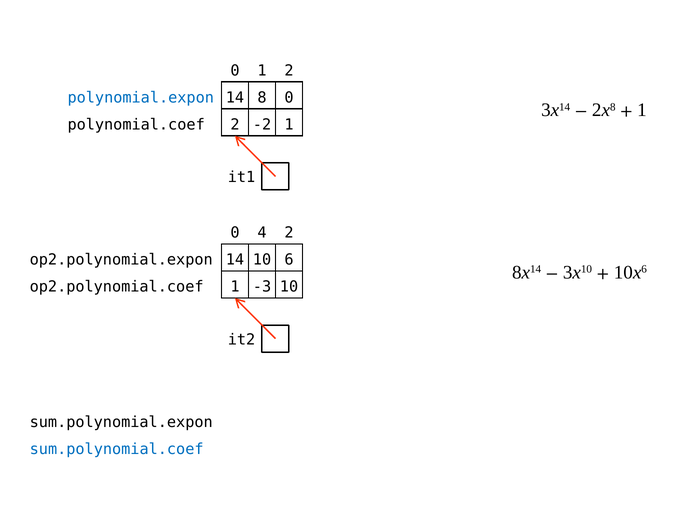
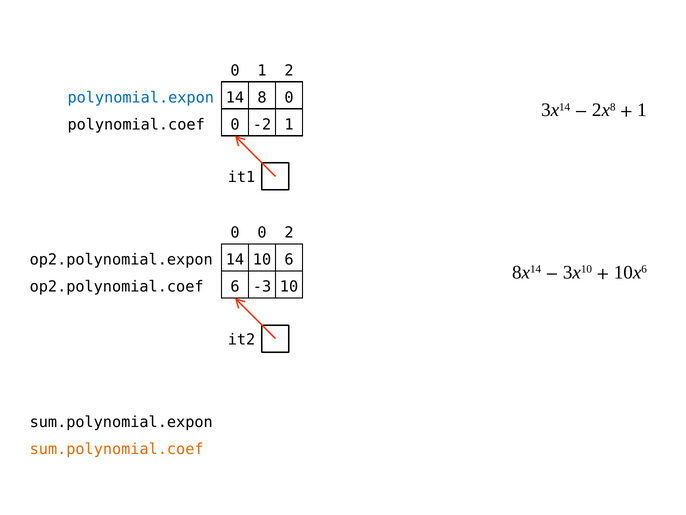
polynomial.coef 2: 2 -> 0
0 4: 4 -> 0
op2.polynomial.coef 1: 1 -> 6
sum.polynomial.coef colour: blue -> orange
